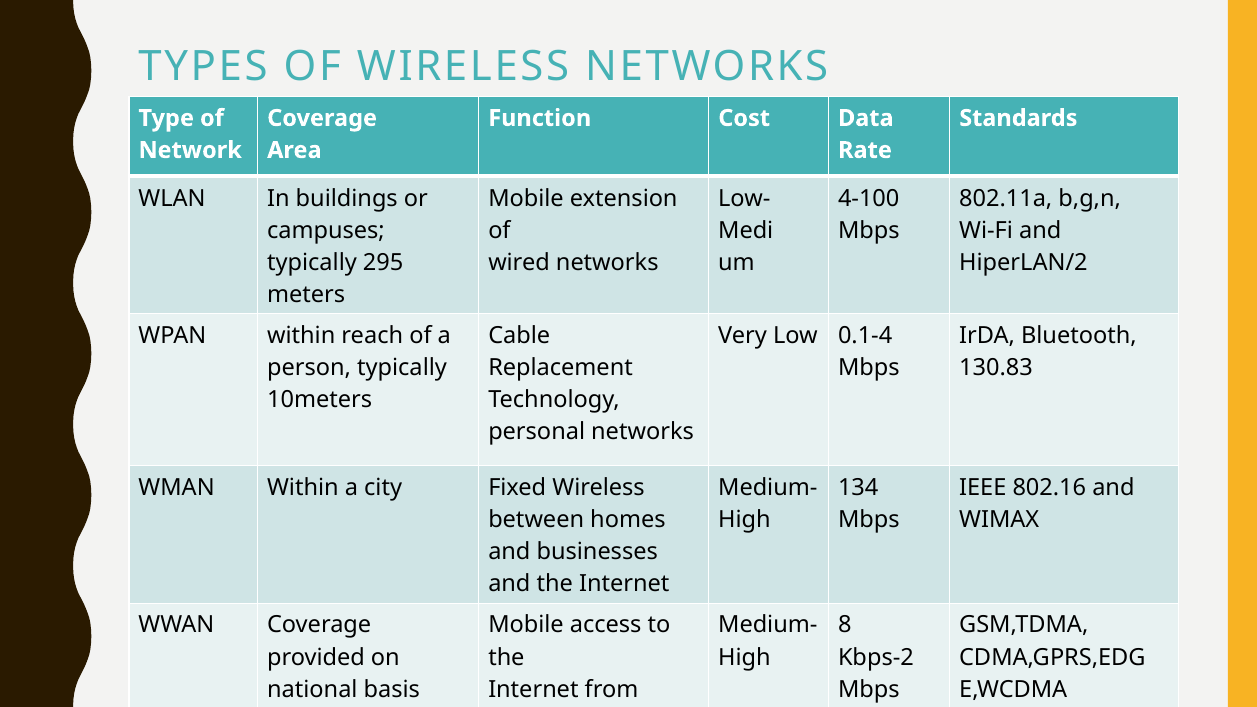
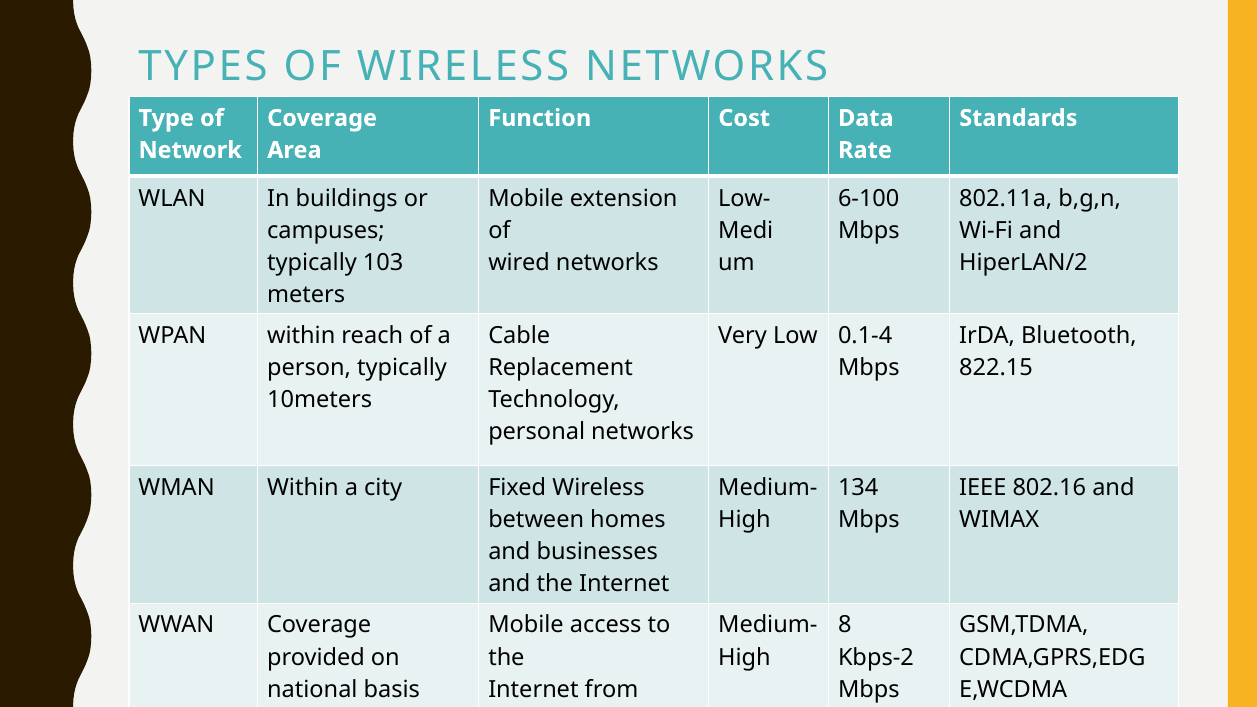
4-100: 4-100 -> 6-100
295: 295 -> 103
130.83: 130.83 -> 822.15
